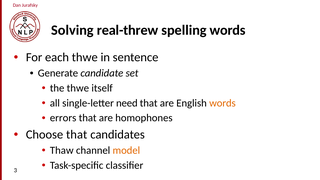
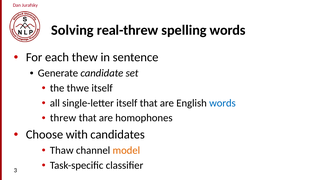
each thwe: thwe -> thew
single-letter need: need -> itself
words at (222, 103) colour: orange -> blue
errors: errors -> threw
Choose that: that -> with
